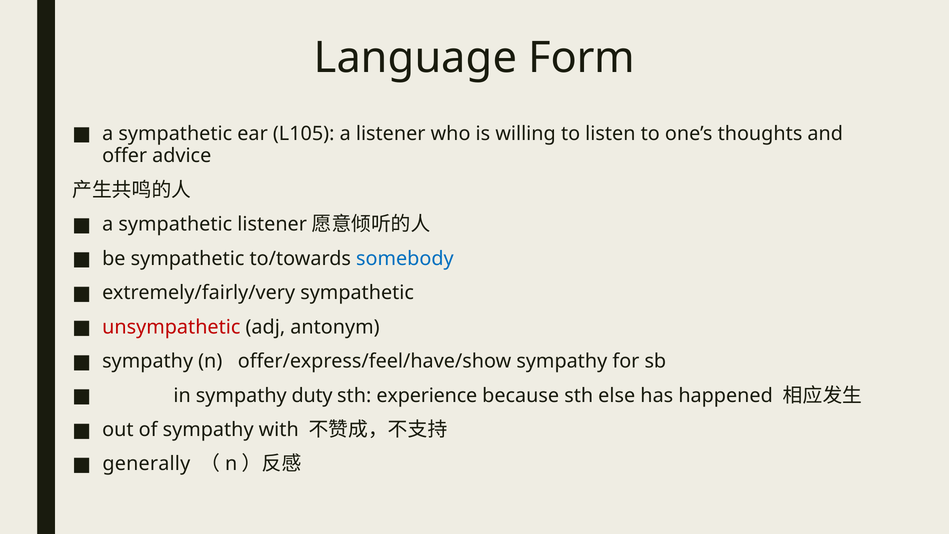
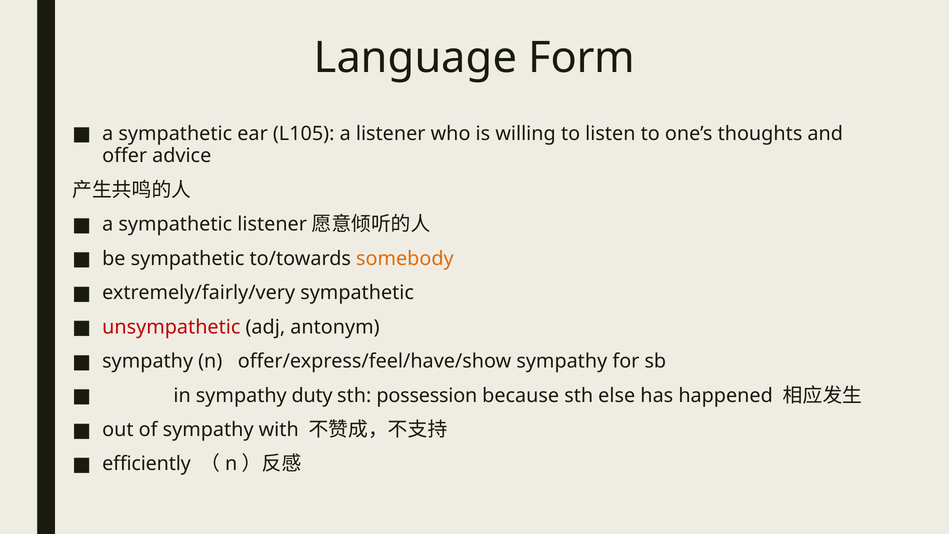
somebody colour: blue -> orange
experience: experience -> possession
generally: generally -> efficiently
